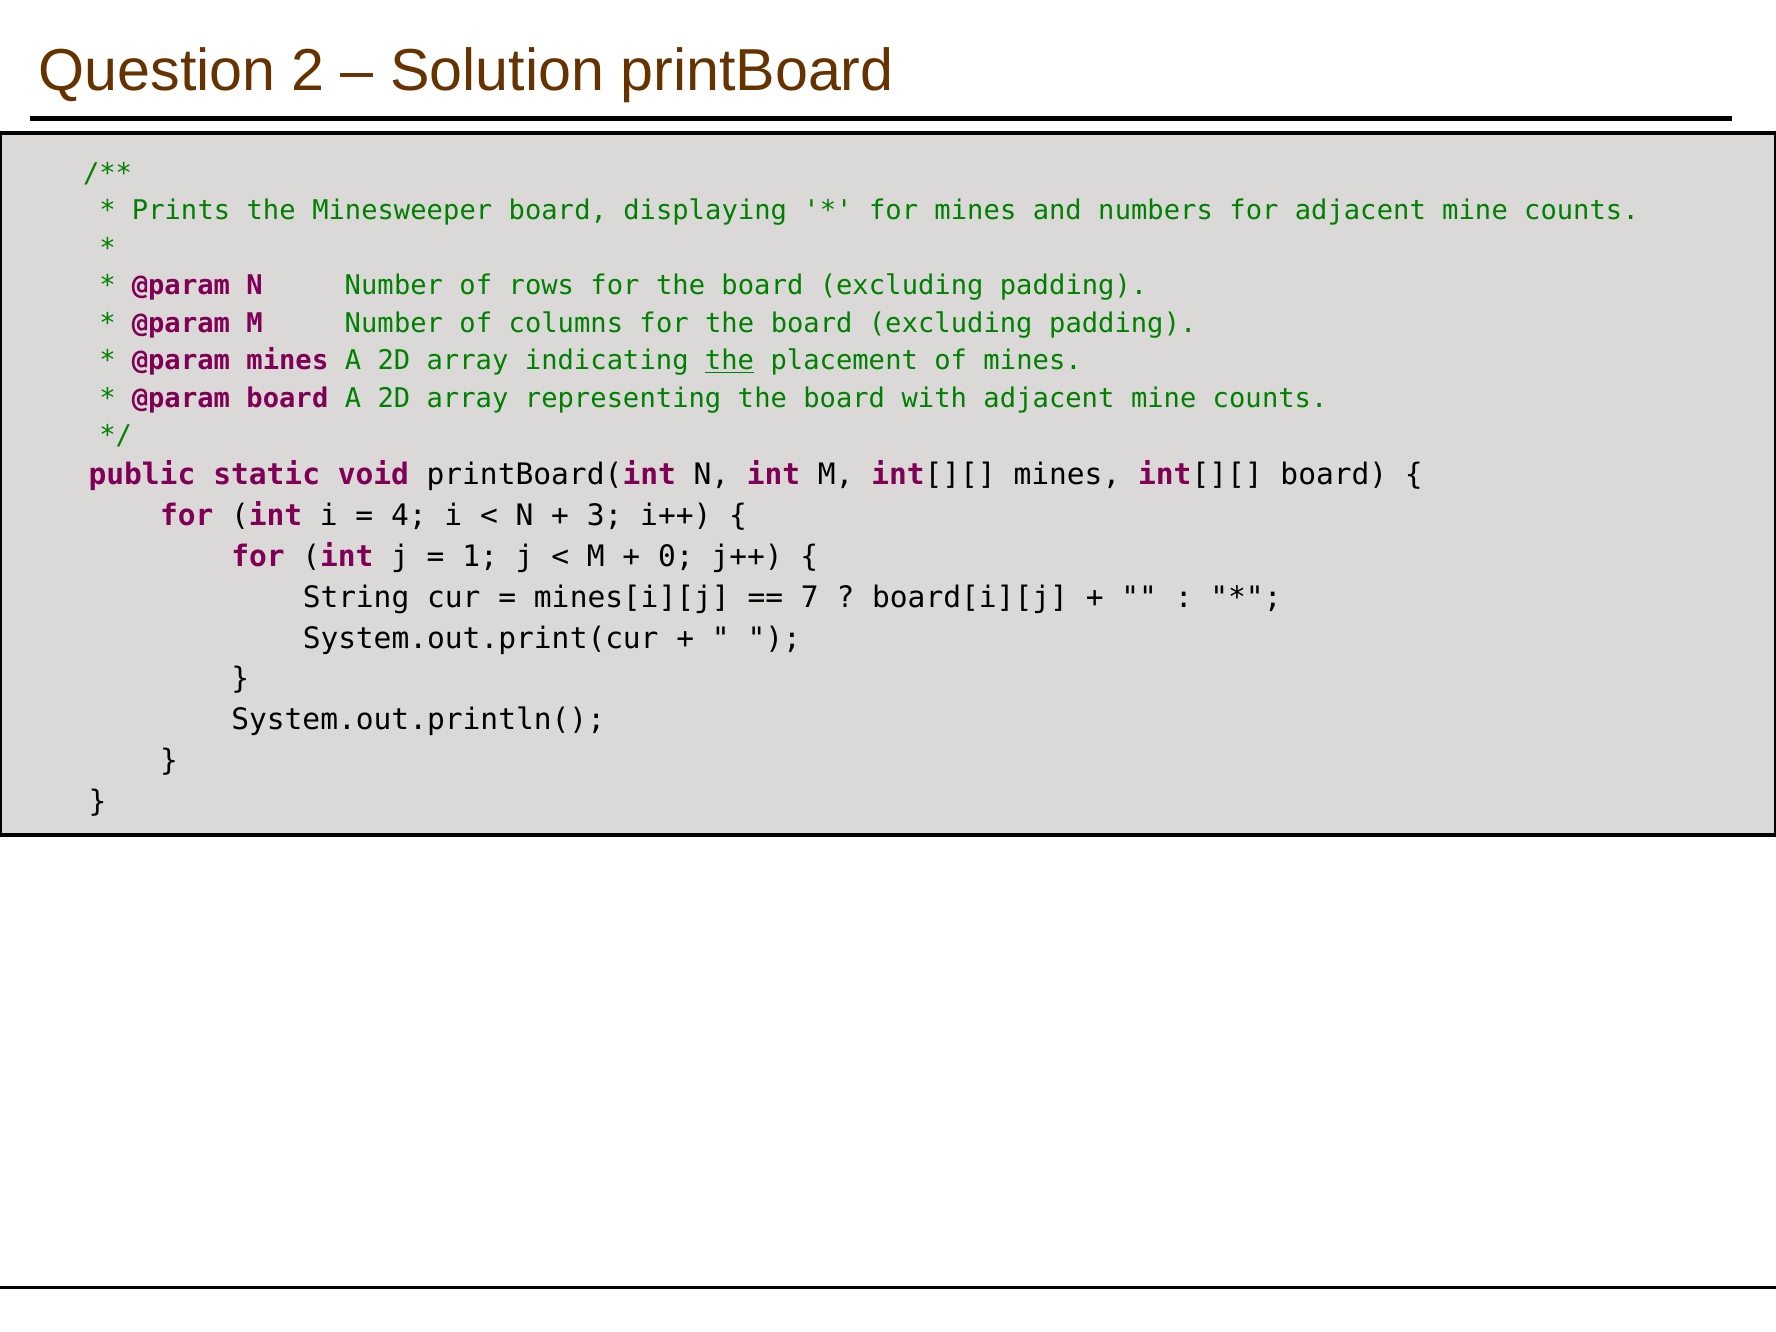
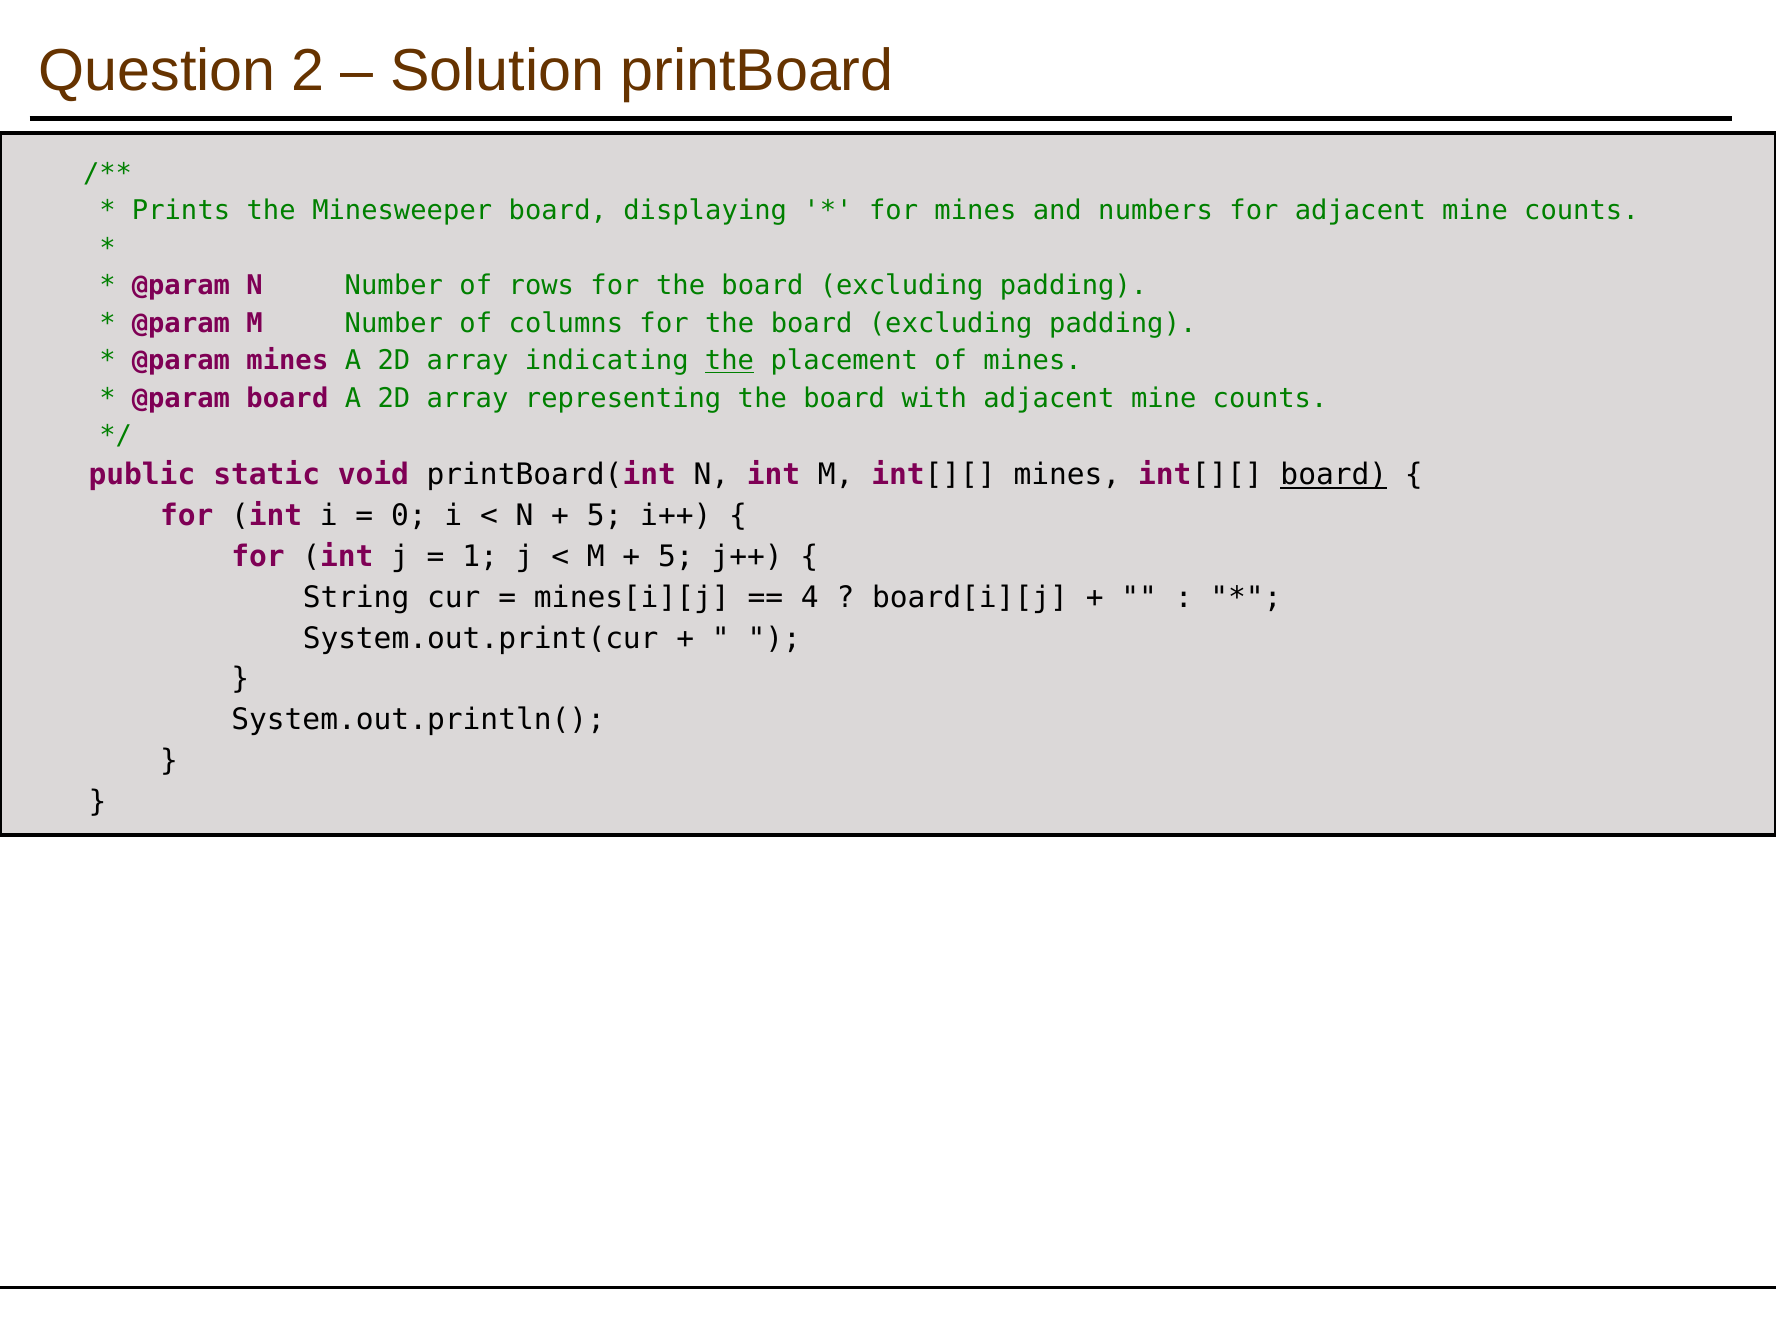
board at (1334, 475) underline: none -> present
4: 4 -> 0
3 at (605, 516): 3 -> 5
0 at (676, 557): 0 -> 5
7: 7 -> 4
